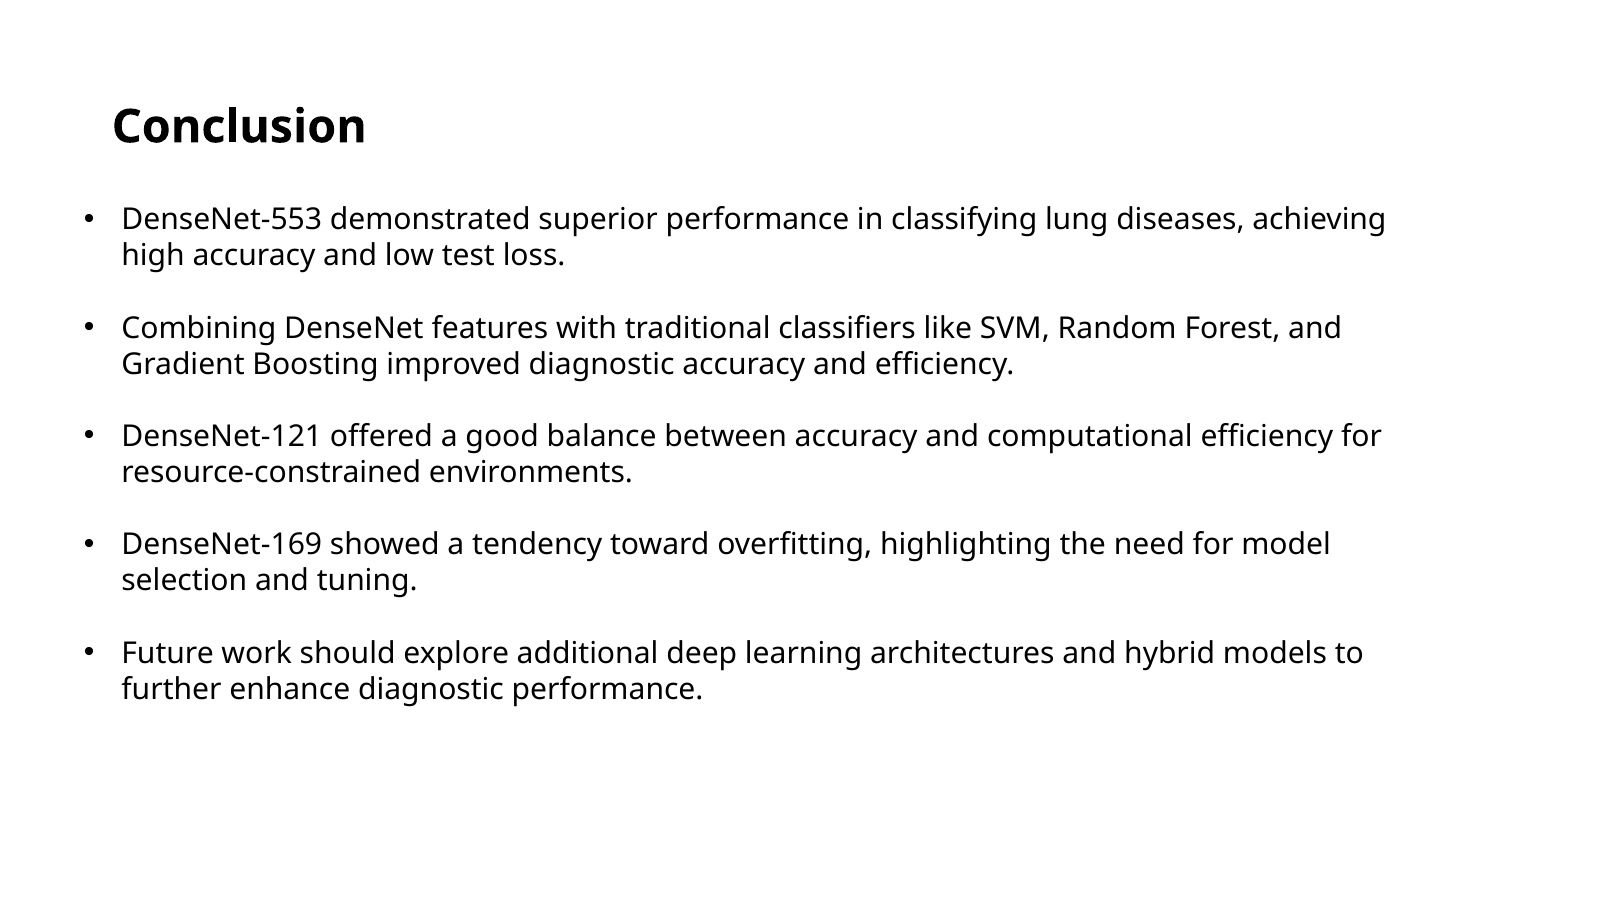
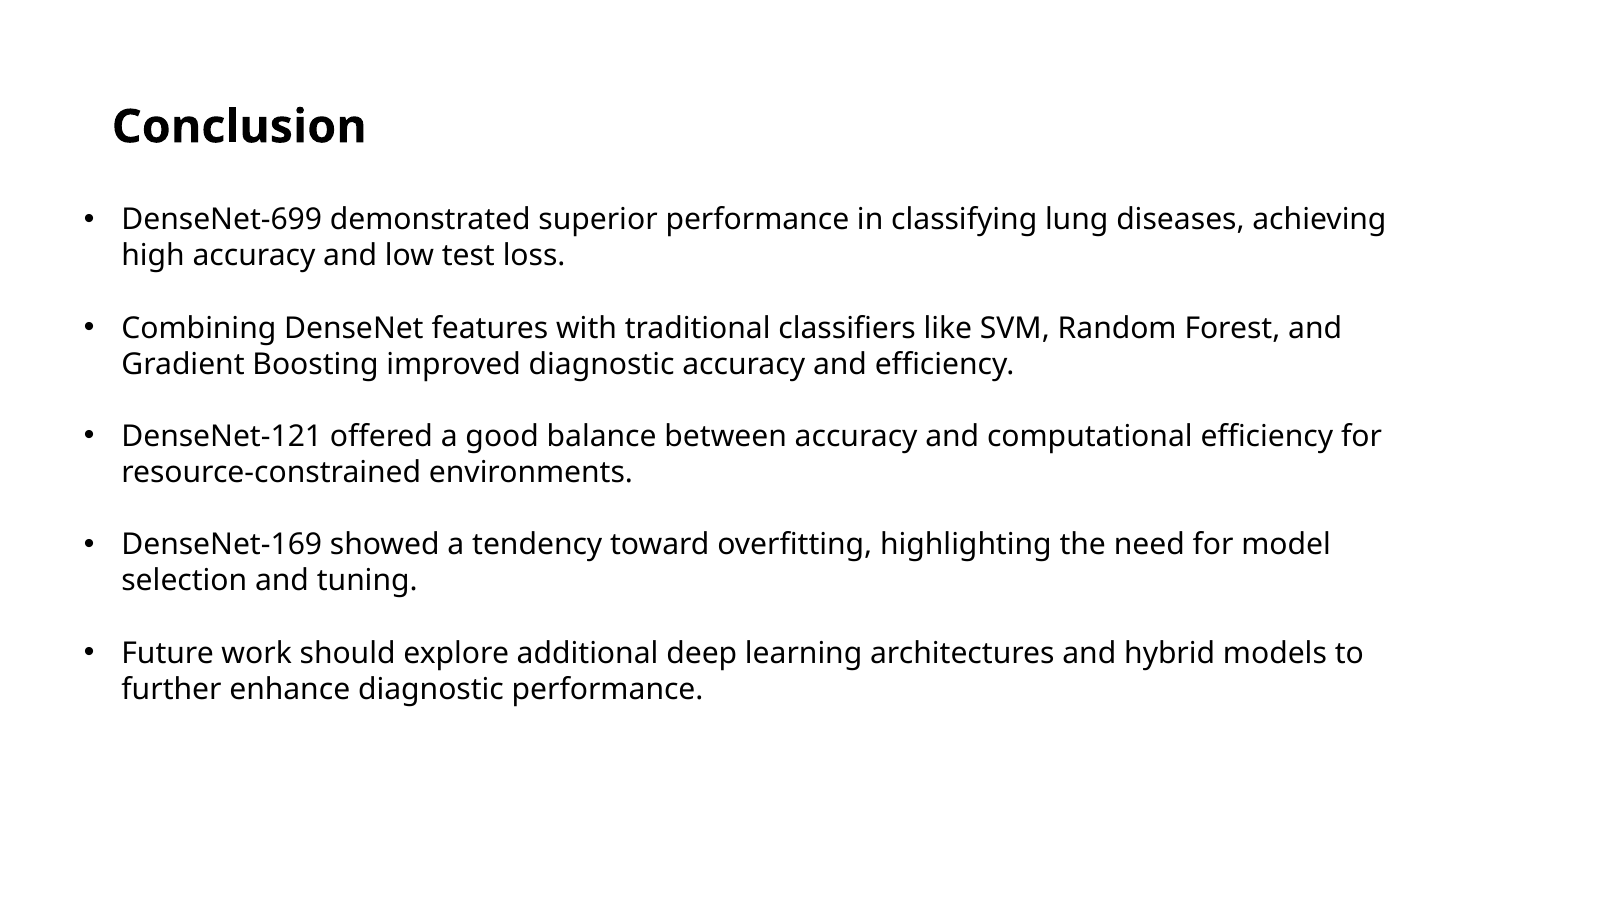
DenseNet-553: DenseNet-553 -> DenseNet-699
